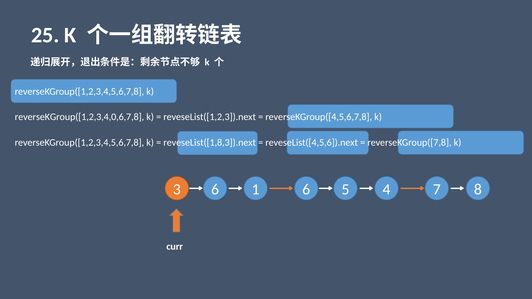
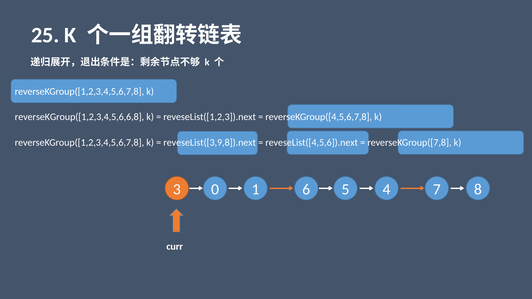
reverseKGroup([1,2,3,4,0,6,7,8: reverseKGroup([1,2,3,4,0,6,7,8 -> reverseKGroup([1,2,3,4,5,6,6,8
reveseList([1,8,3]).next: reveseList([1,8,3]).next -> reveseList([3,9,8]).next
3 6: 6 -> 0
